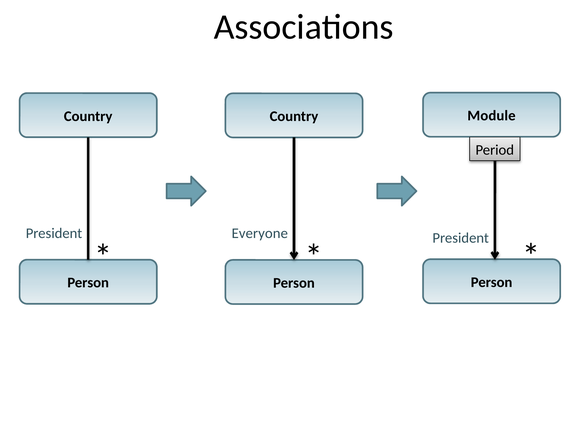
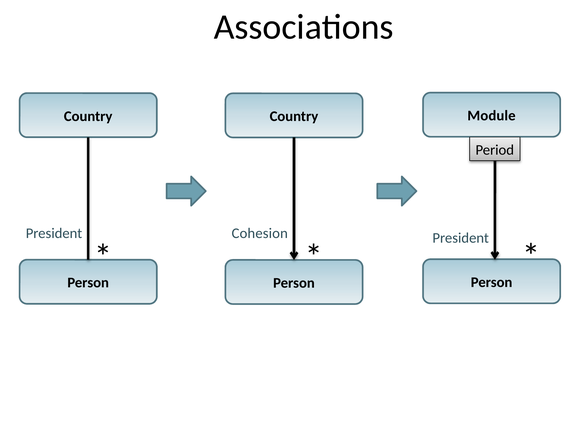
Everyone: Everyone -> Cohesion
